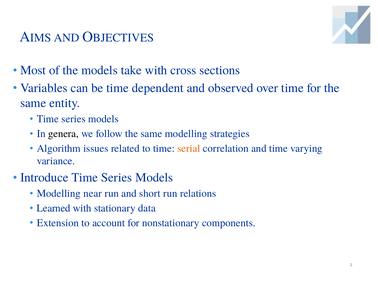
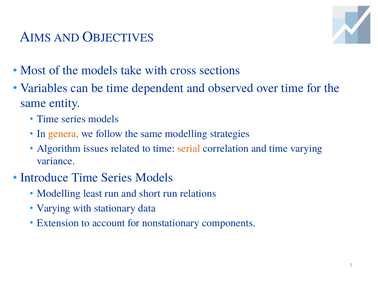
genera colour: black -> orange
near: near -> least
Learned at (54, 208): Learned -> Varying
